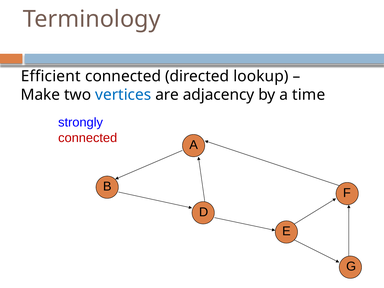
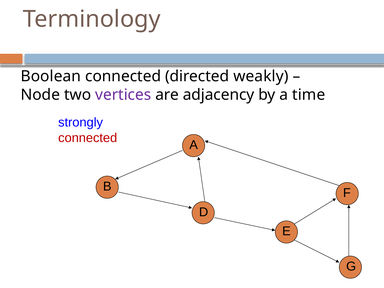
Efficient: Efficient -> Boolean
lookup: lookup -> weakly
Make: Make -> Node
vertices colour: blue -> purple
